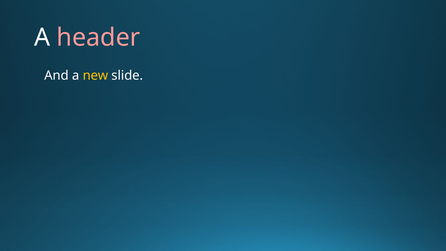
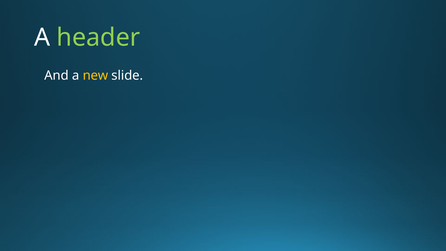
header colour: pink -> light green
